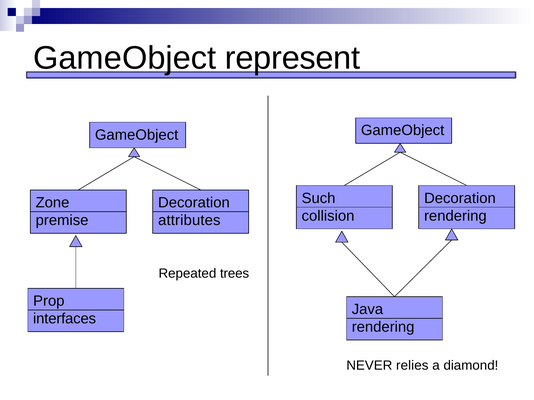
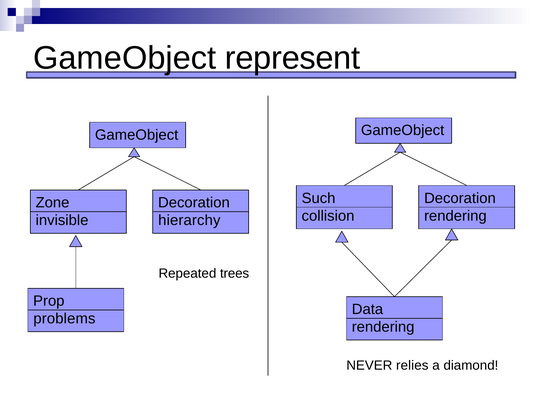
premise: premise -> invisible
attributes: attributes -> hierarchy
Java: Java -> Data
interfaces: interfaces -> problems
